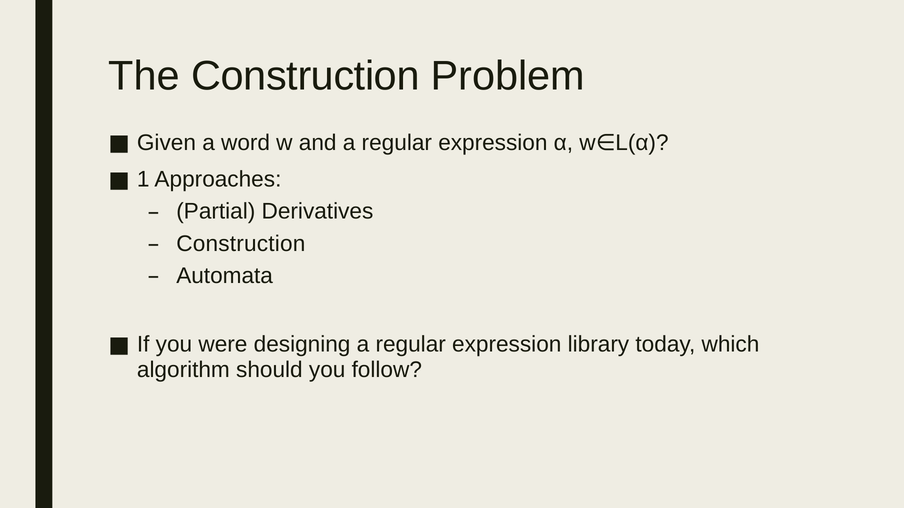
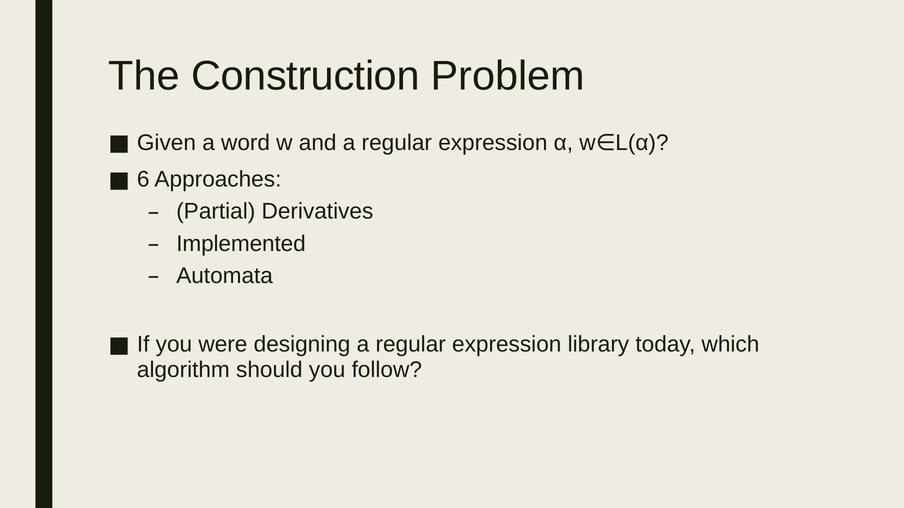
1: 1 -> 6
Construction at (241, 244): Construction -> Implemented
